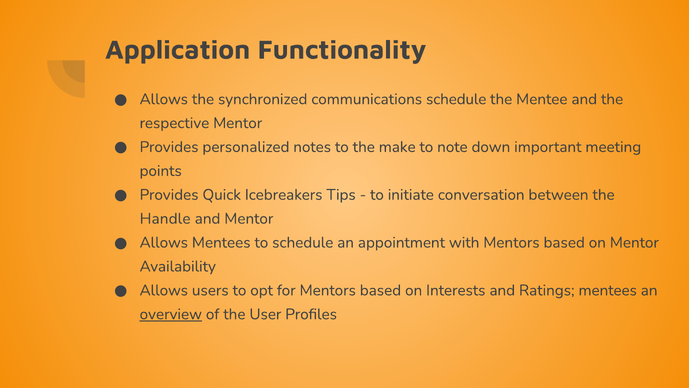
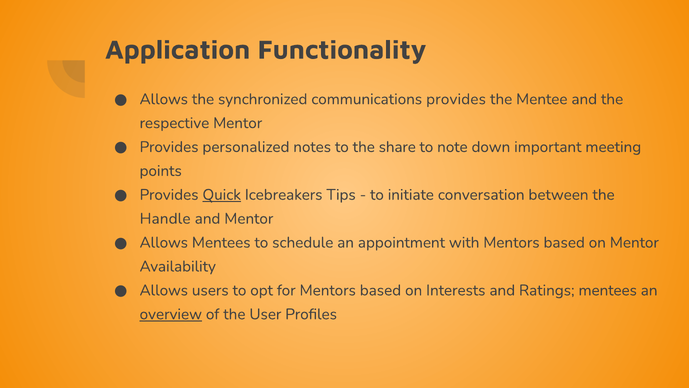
communications schedule: schedule -> provides
make: make -> share
Quick underline: none -> present
